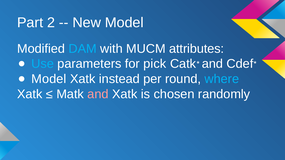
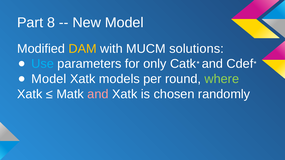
2: 2 -> 8
DAM colour: light blue -> yellow
attributes: attributes -> solutions
pick: pick -> only
instead: instead -> models
where colour: light blue -> light green
